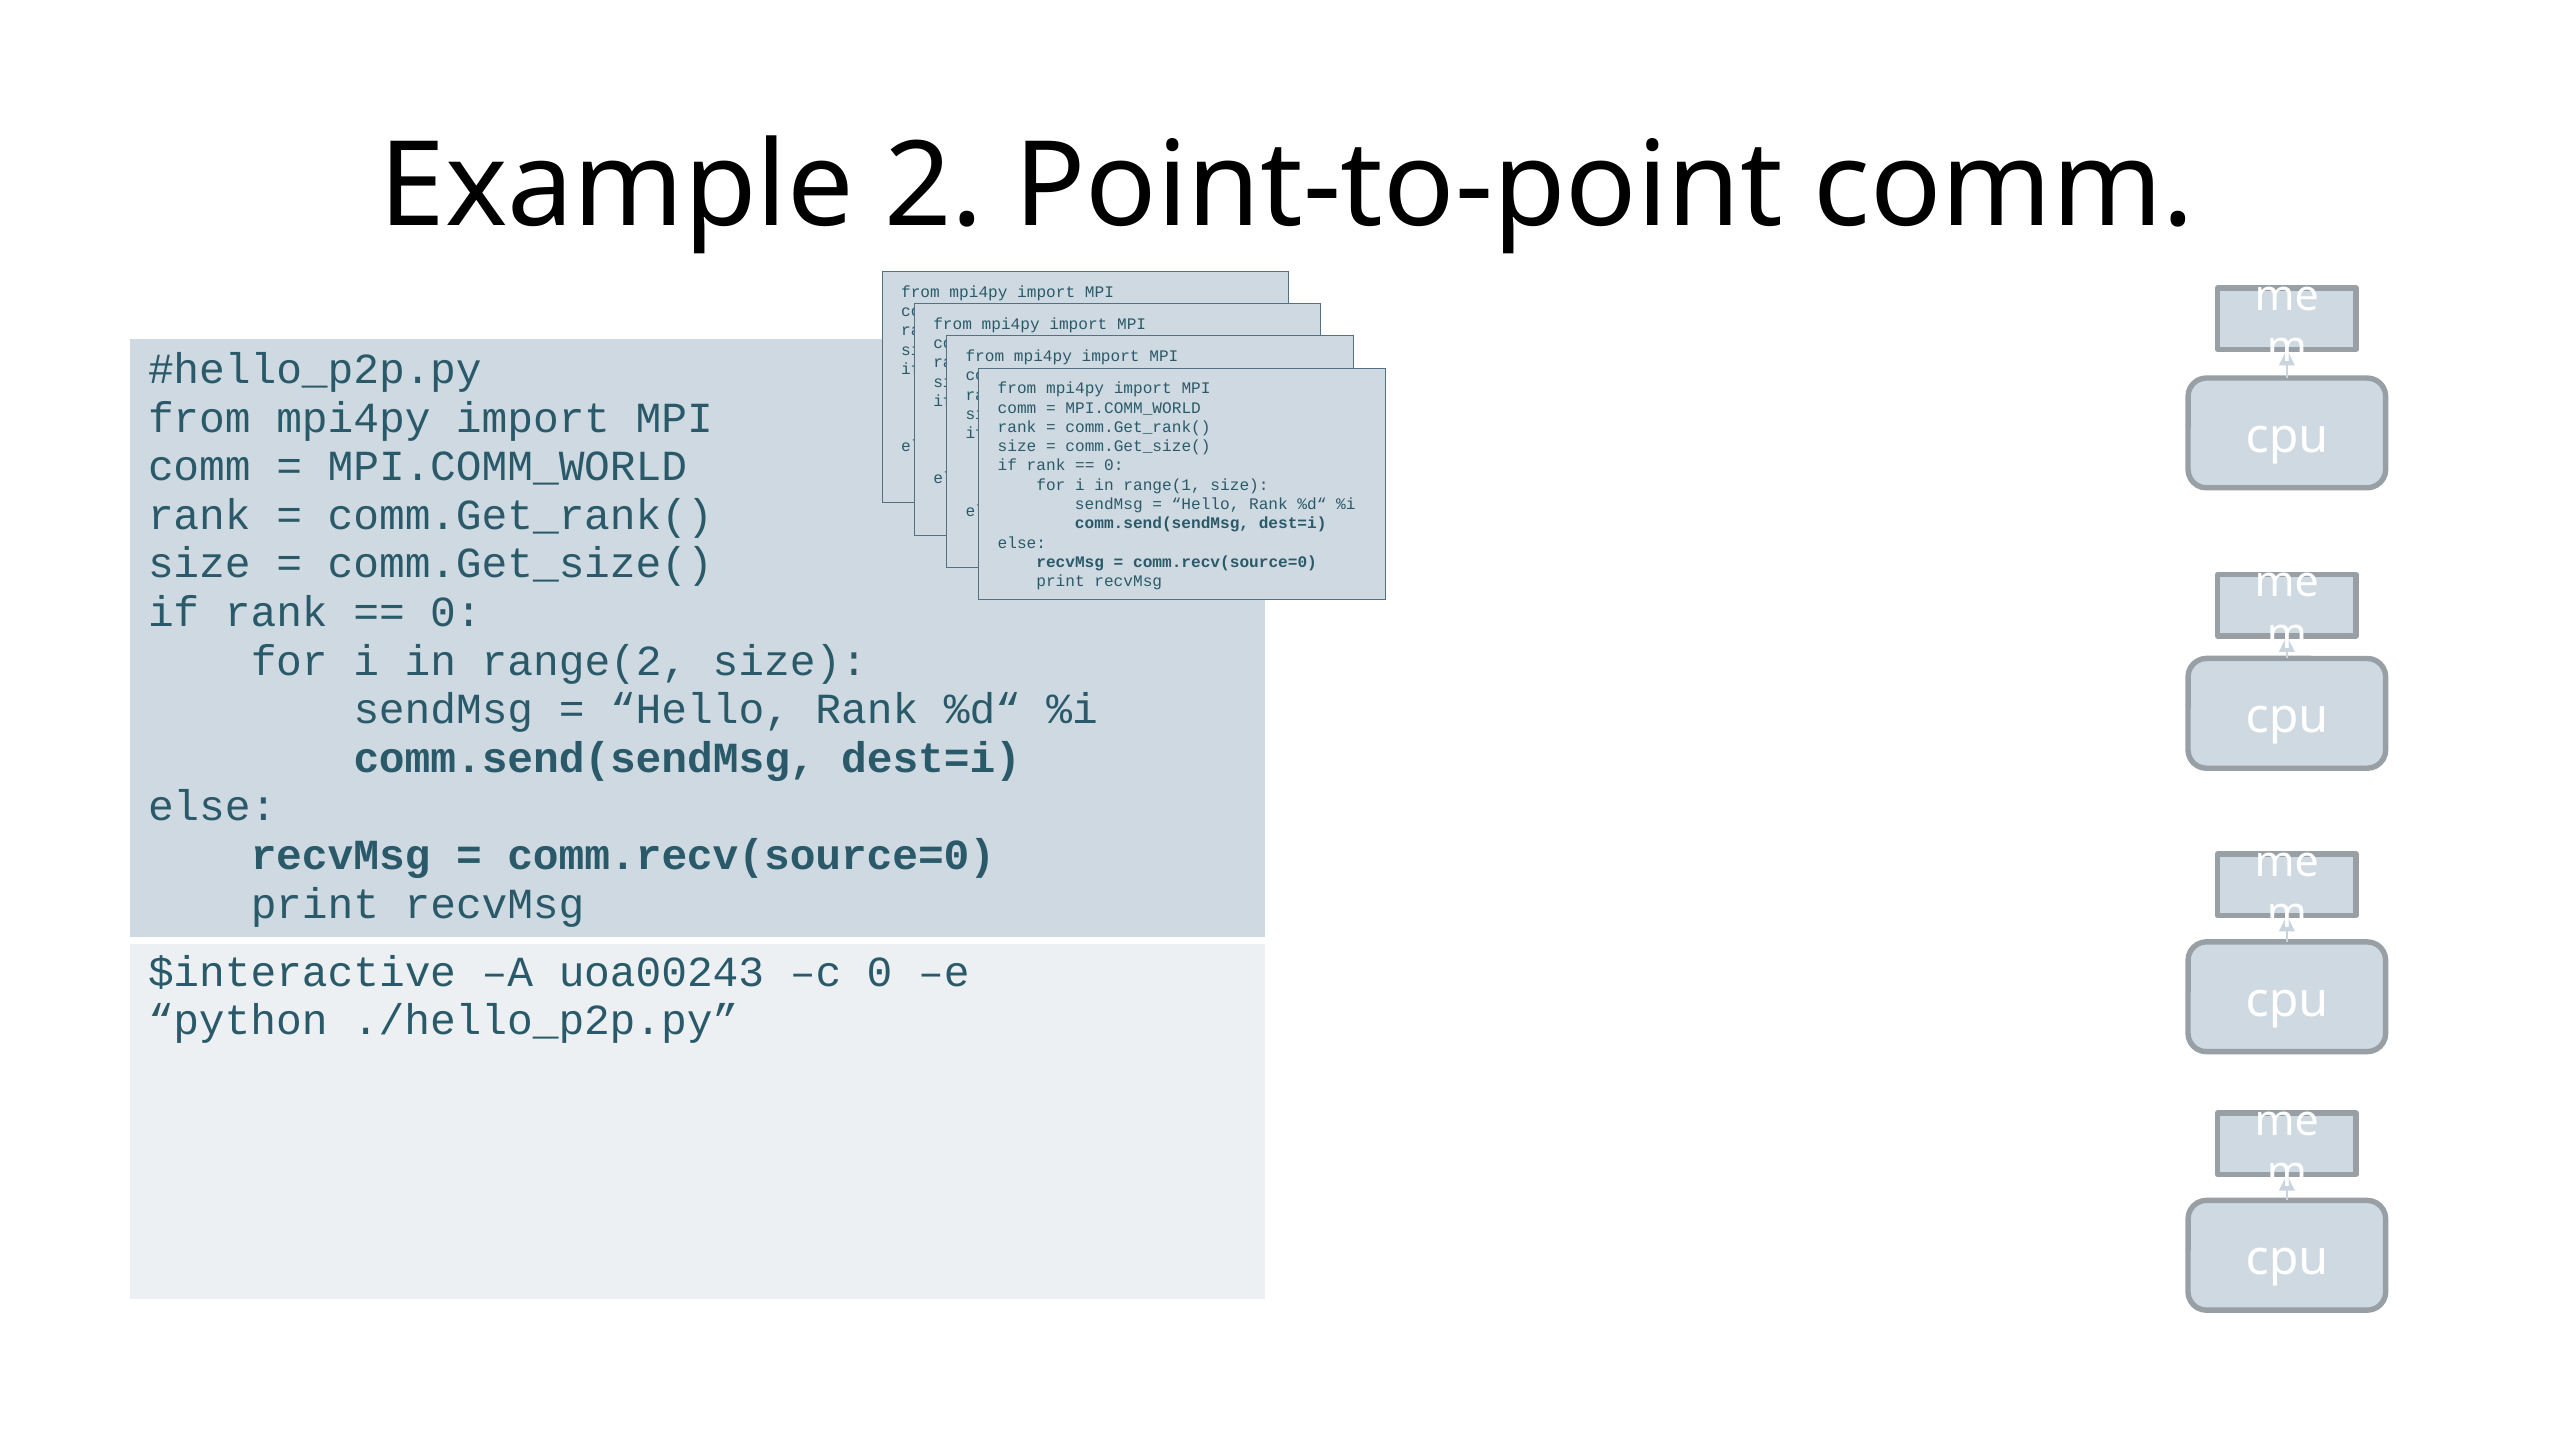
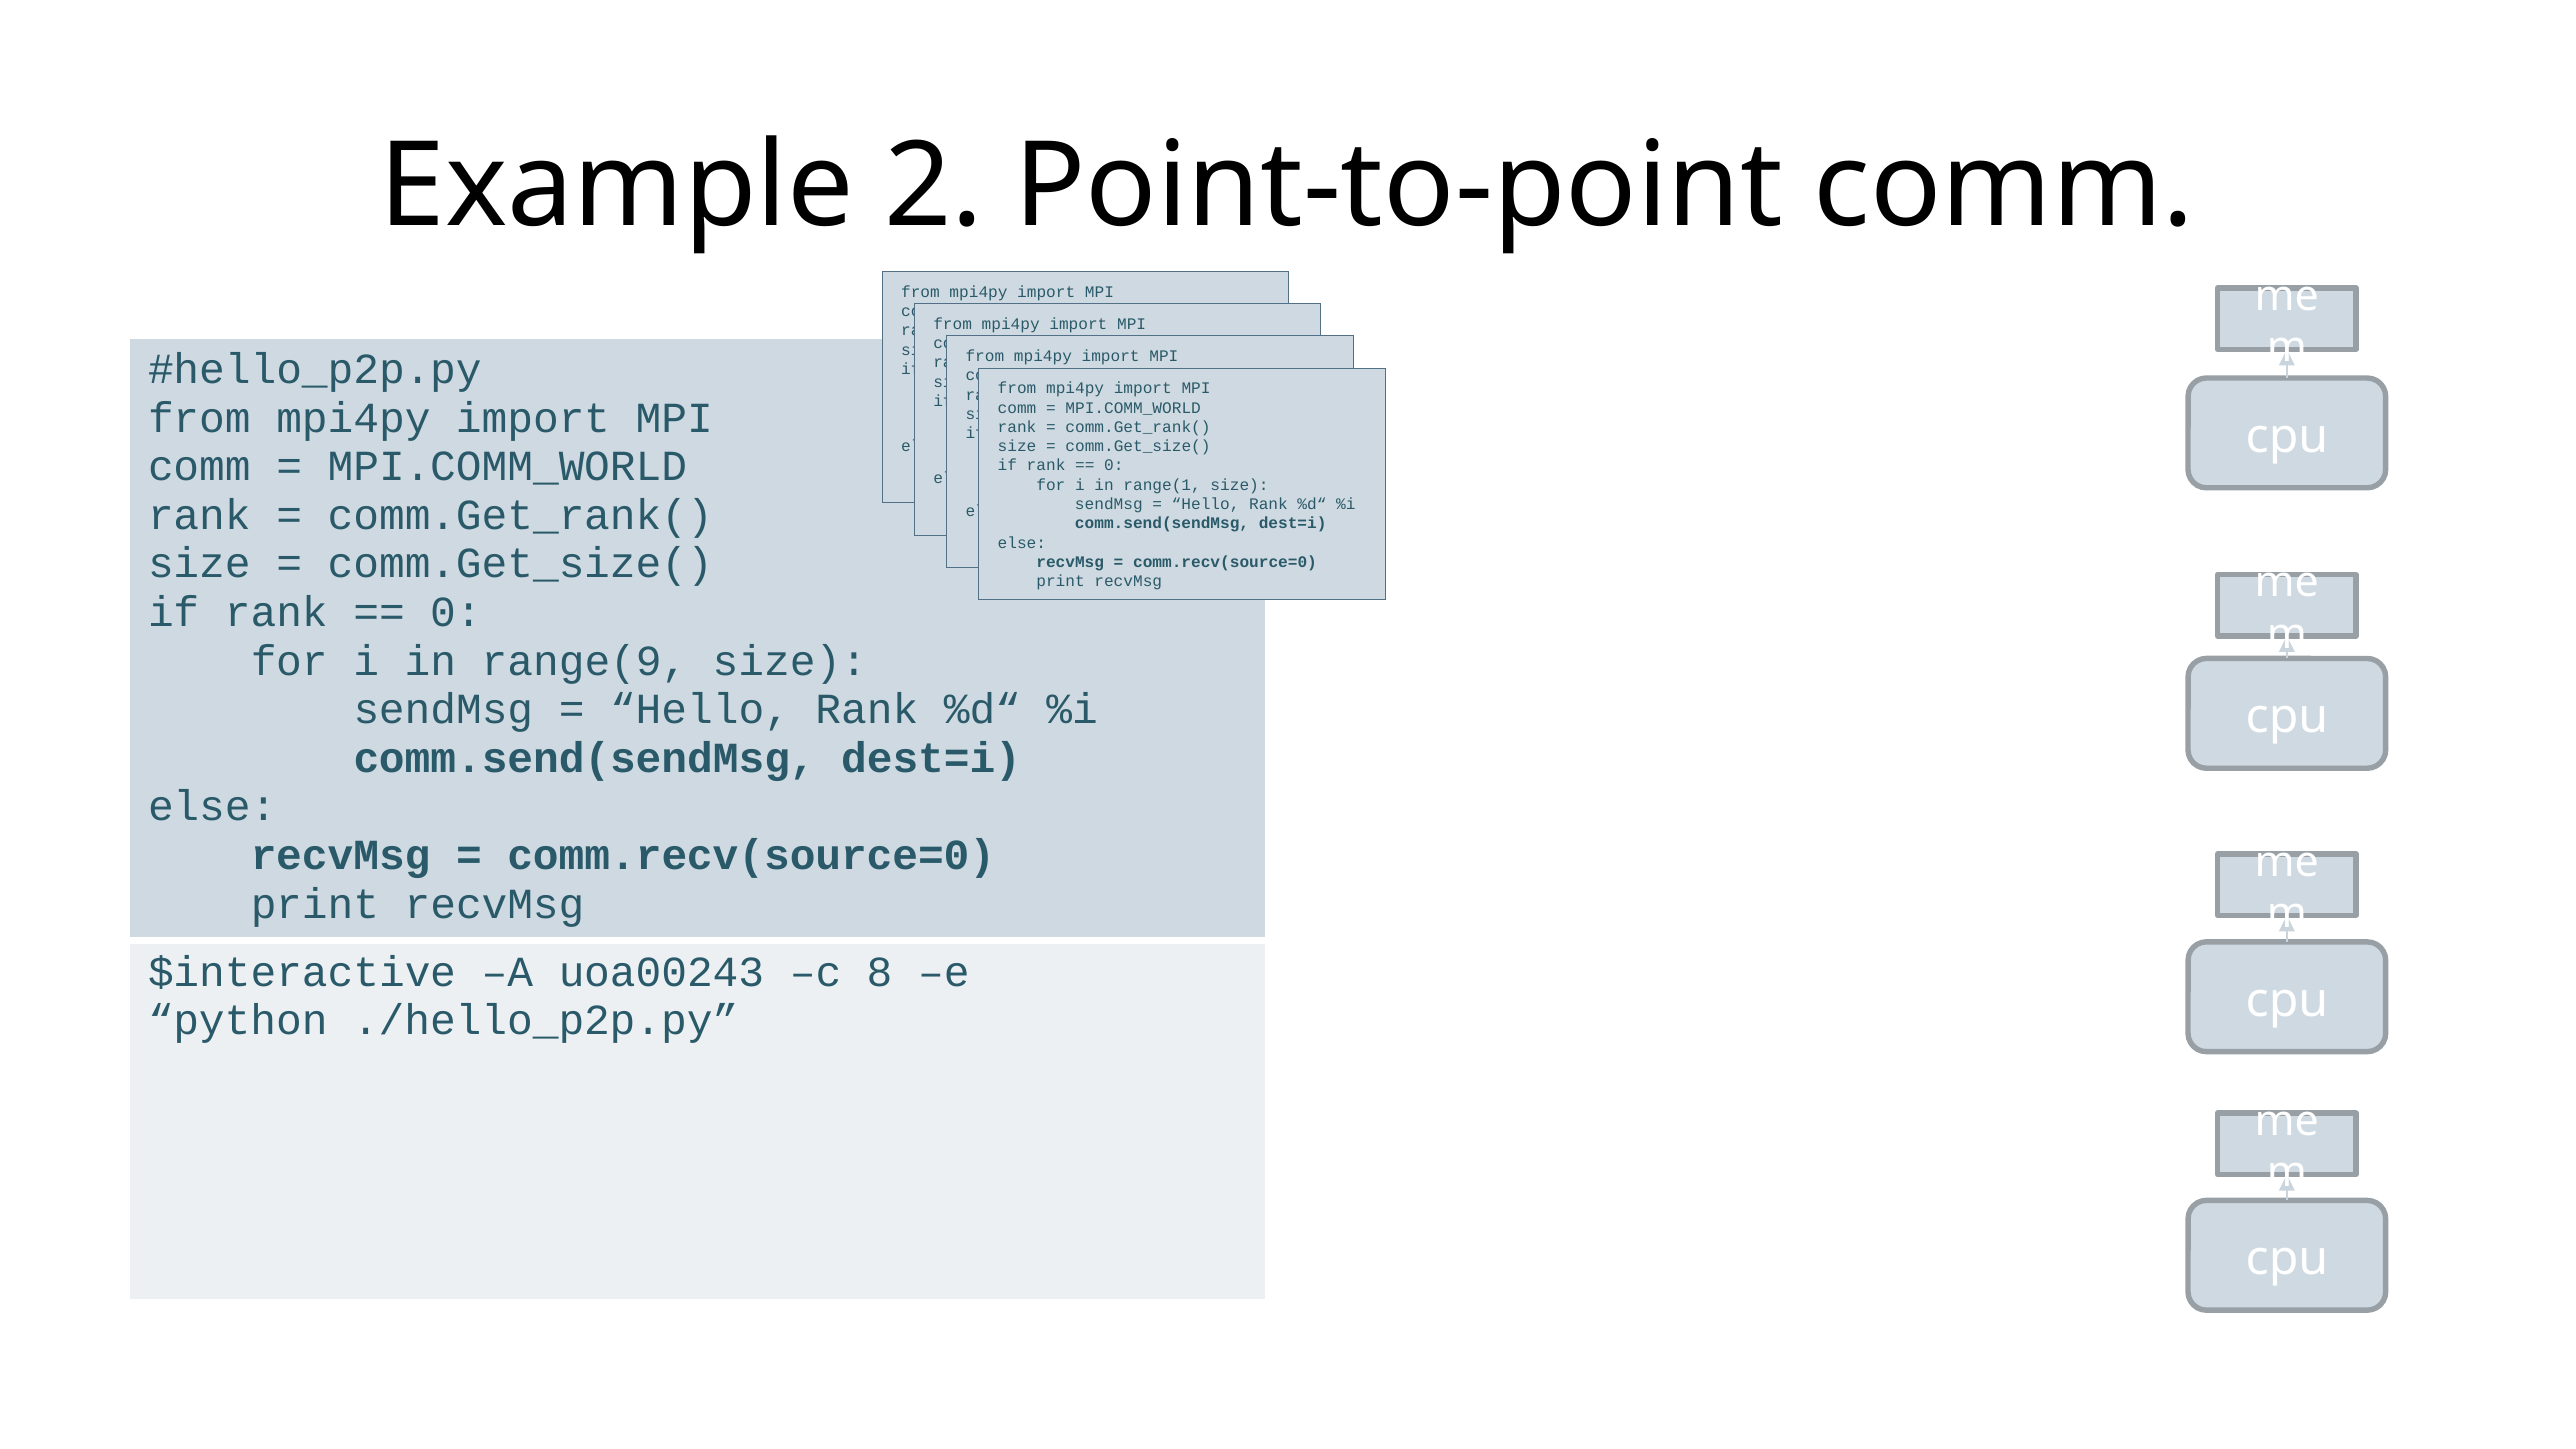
range(2: range(2 -> range(9
c 0: 0 -> 8
